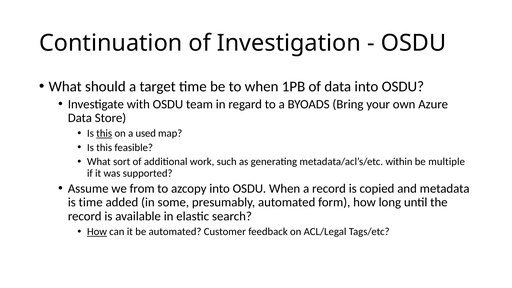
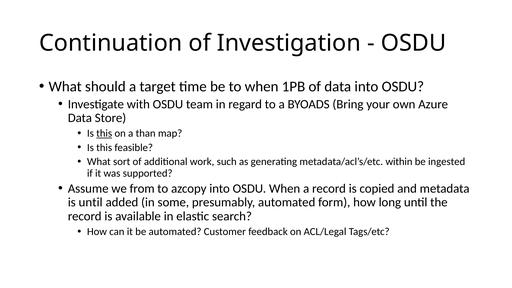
used: used -> than
multiple: multiple -> ingested
is time: time -> until
How at (97, 232) underline: present -> none
